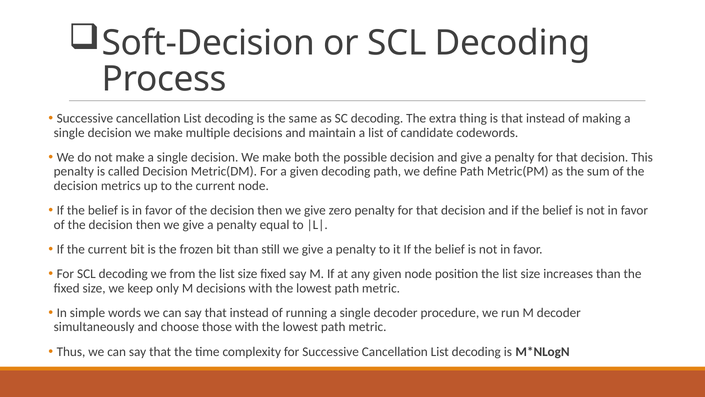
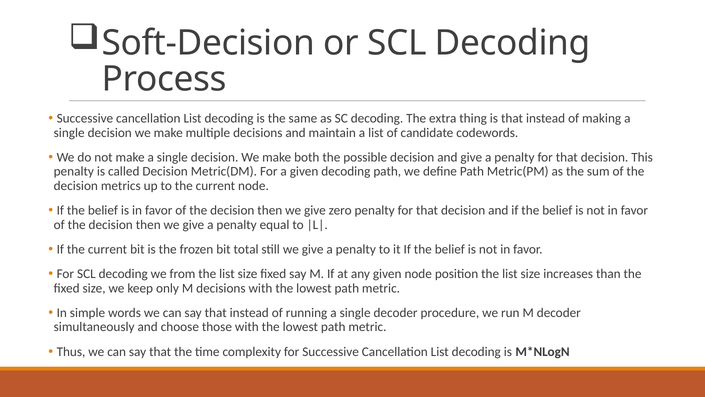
bit than: than -> total
